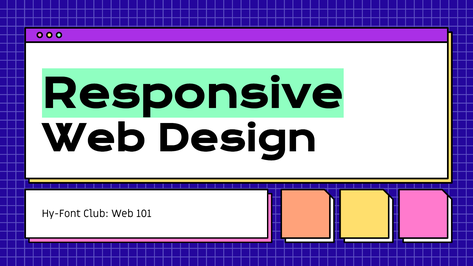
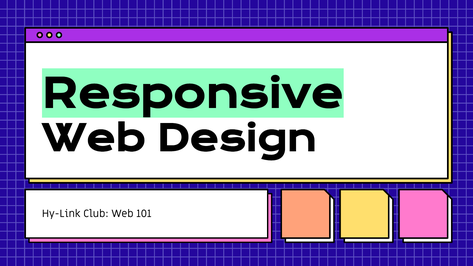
Hy-Font: Hy-Font -> Hy-Link
